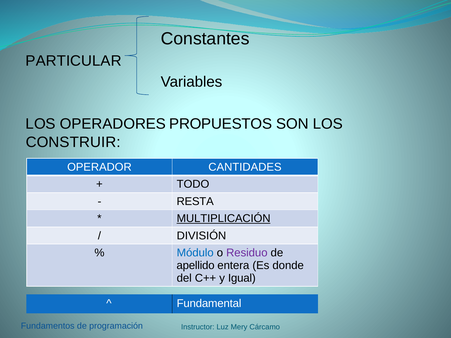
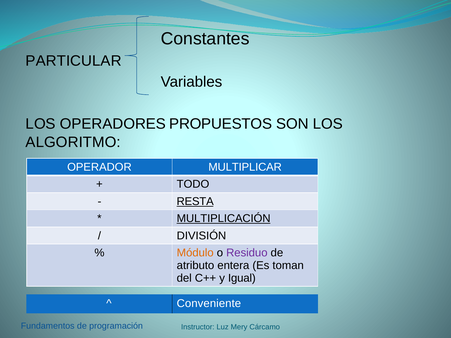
CONSTRUIR: CONSTRUIR -> ALGORITMO
CANTIDADES: CANTIDADES -> MULTIPLICAR
RESTA underline: none -> present
Módulo colour: blue -> orange
apellido: apellido -> atributo
donde: donde -> toman
Fundamental: Fundamental -> Conveniente
